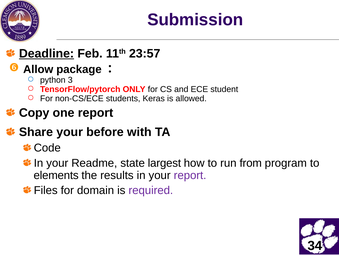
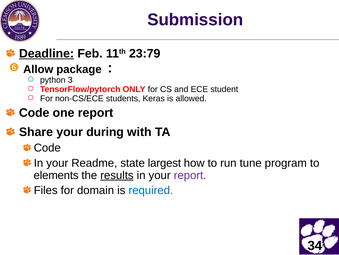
23:57: 23:57 -> 23:79
Copy at (34, 112): Copy -> Code
before: before -> during
from: from -> tune
results underline: none -> present
required colour: purple -> blue
